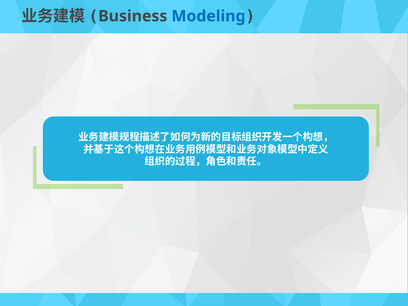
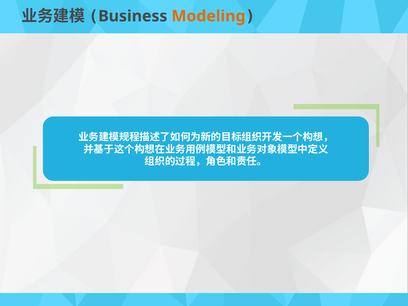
Modeling colour: blue -> orange
